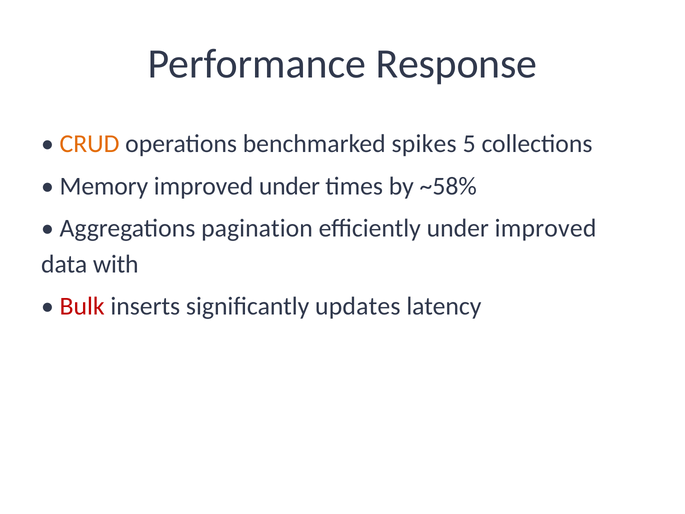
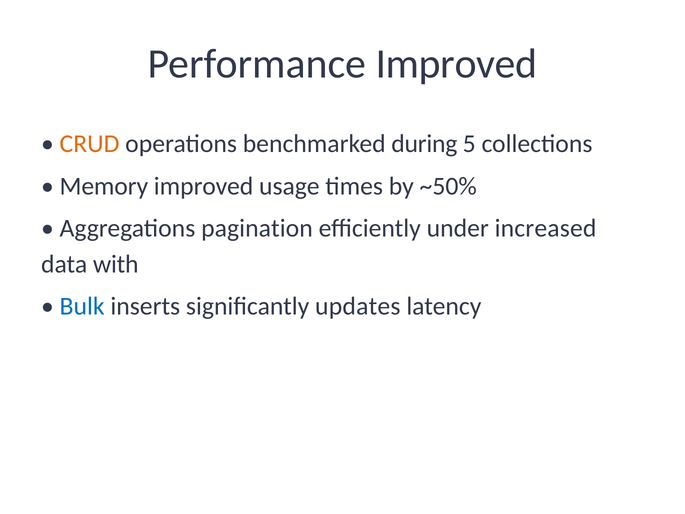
Performance Response: Response -> Improved
spikes: spikes -> during
improved under: under -> usage
~58%: ~58% -> ~50%
under improved: improved -> increased
Bulk colour: red -> blue
